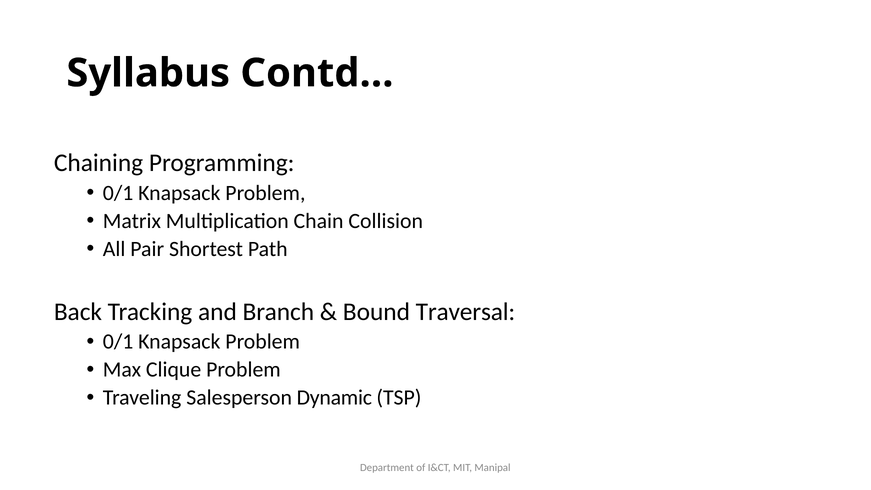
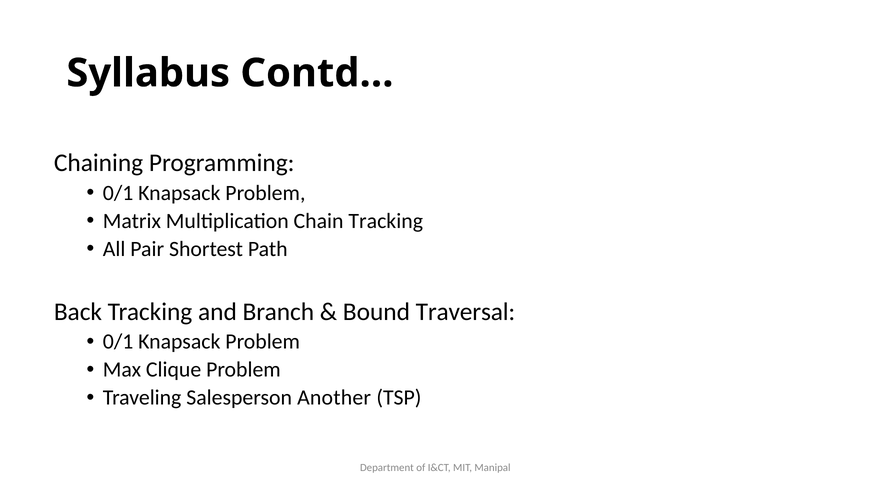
Chain Collision: Collision -> Tracking
Dynamic: Dynamic -> Another
